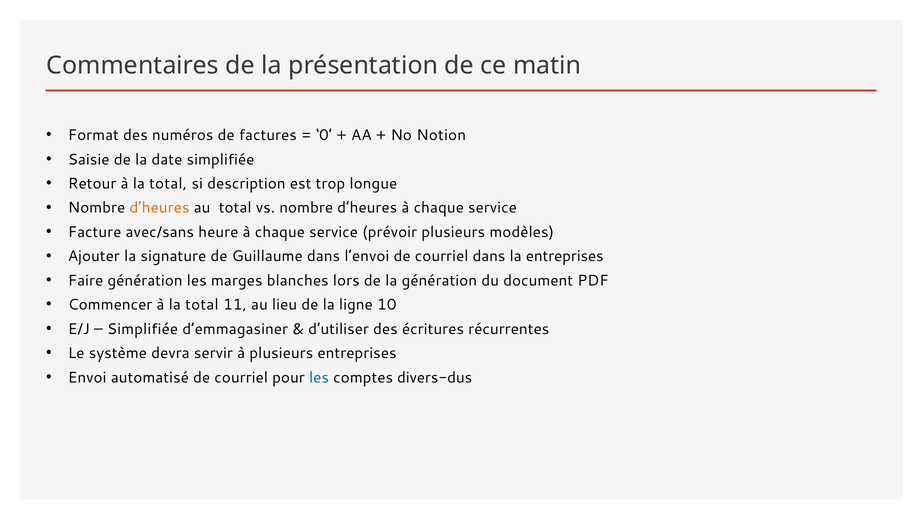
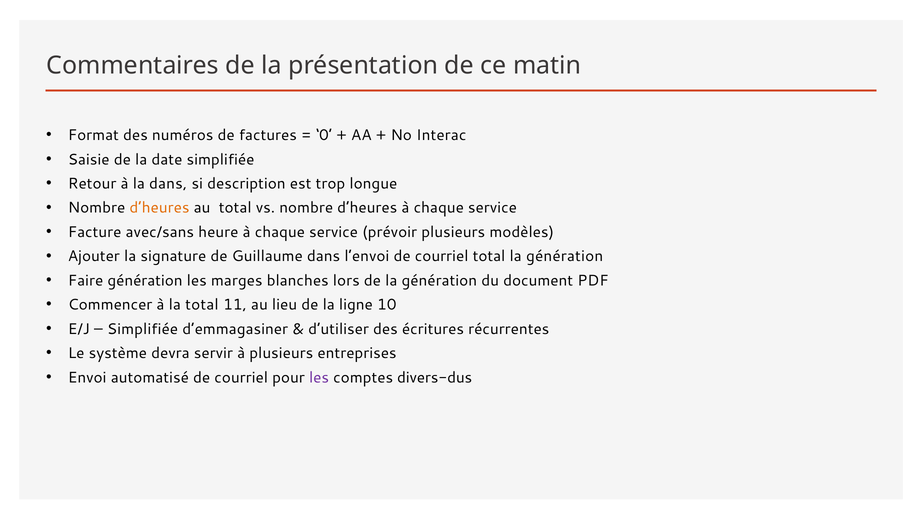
Notion: Notion -> Interac
Retour à la total: total -> dans
courriel dans: dans -> total
entreprises at (565, 256): entreprises -> génération
les at (319, 377) colour: blue -> purple
